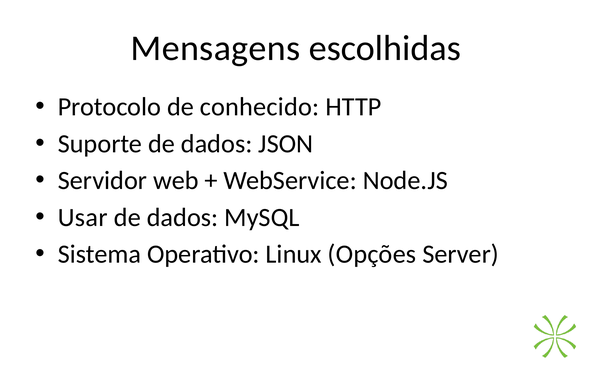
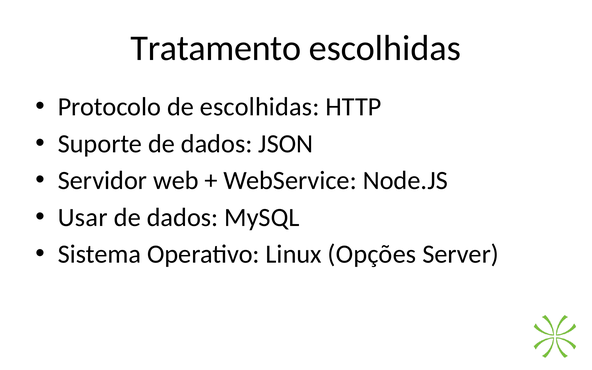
Mensagens: Mensagens -> Tratamento
de conhecido: conhecido -> escolhidas
